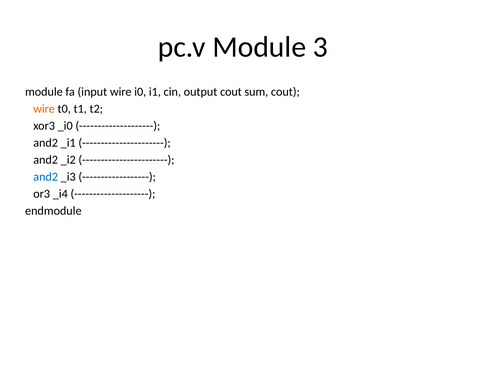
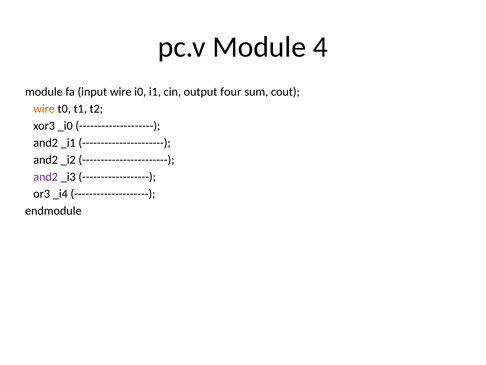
3: 3 -> 4
output cout: cout -> four
and2 at (46, 177) colour: blue -> purple
